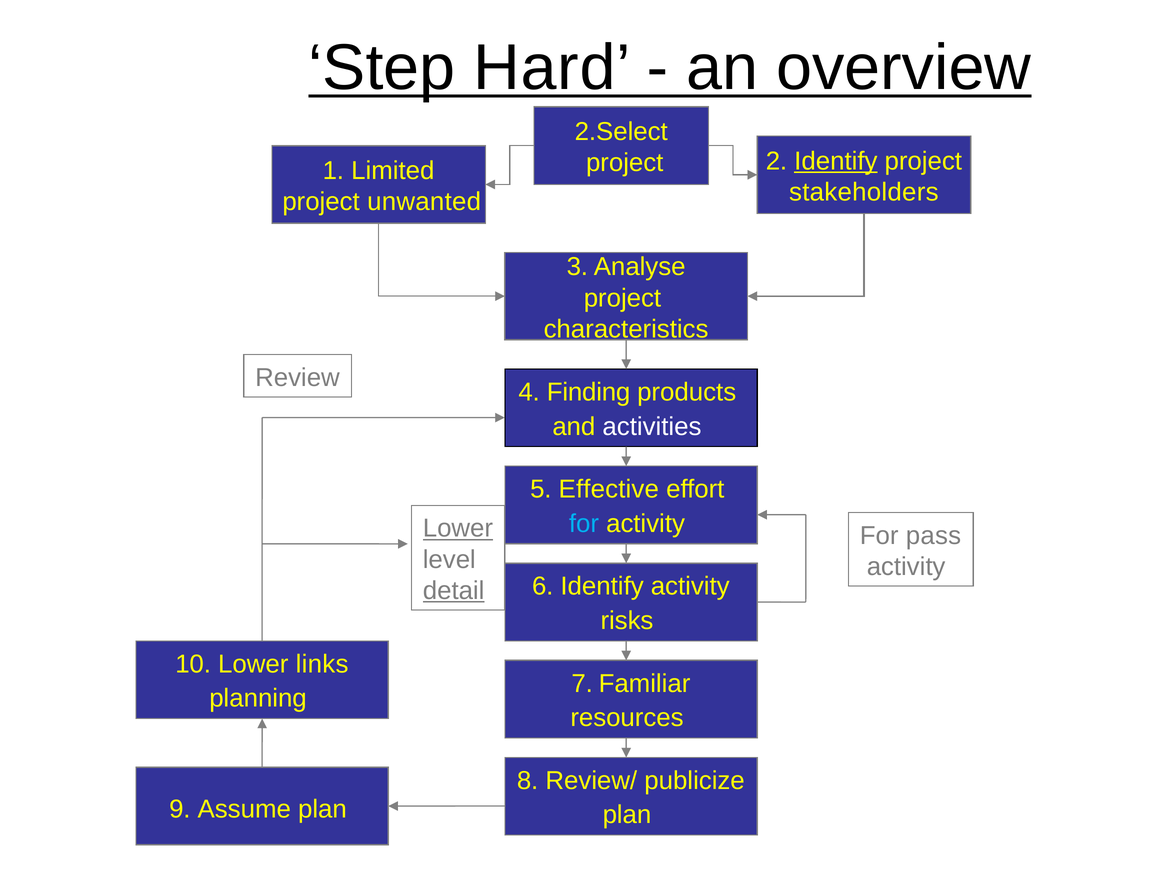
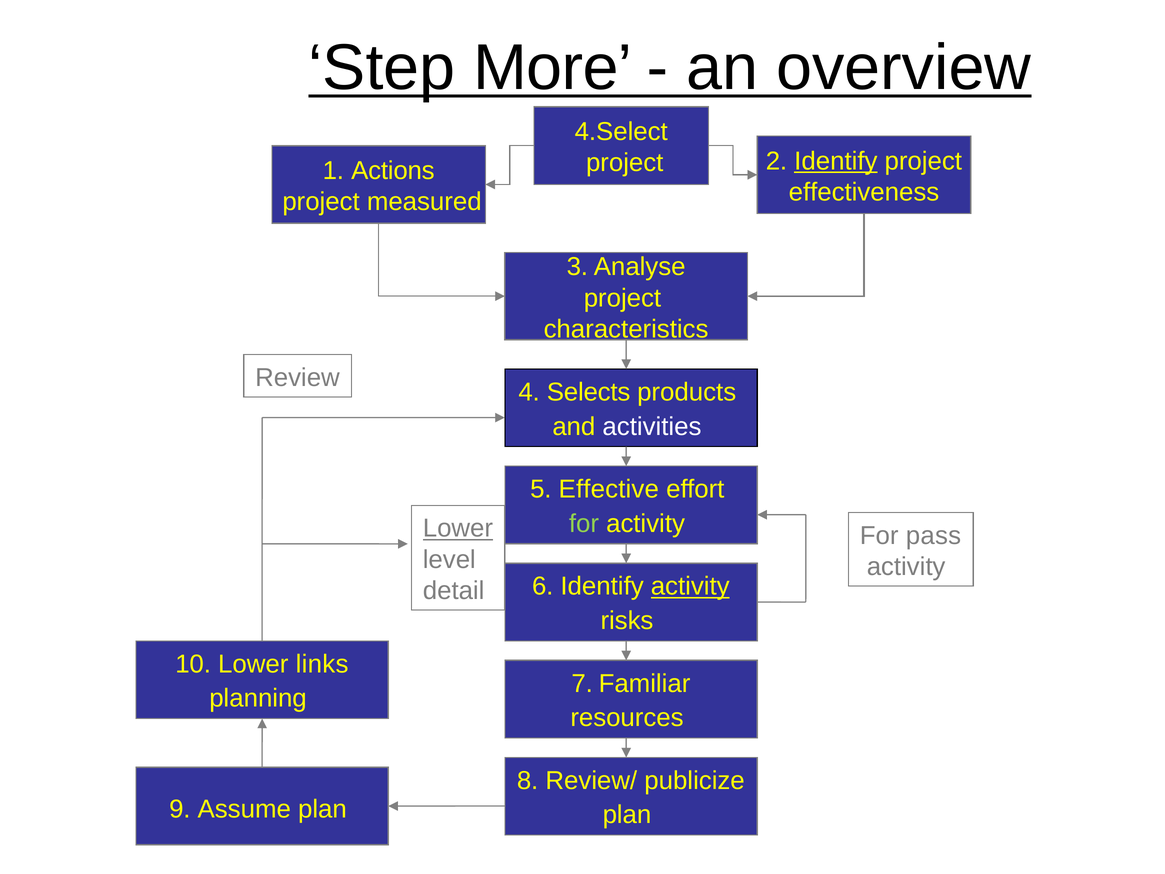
Hard: Hard -> More
2.Select: 2.Select -> 4.Select
Limited: Limited -> Actions
stakeholders: stakeholders -> effectiveness
unwanted: unwanted -> measured
Finding: Finding -> Selects
for at (584, 523) colour: light blue -> light green
activity at (690, 586) underline: none -> present
detail underline: present -> none
